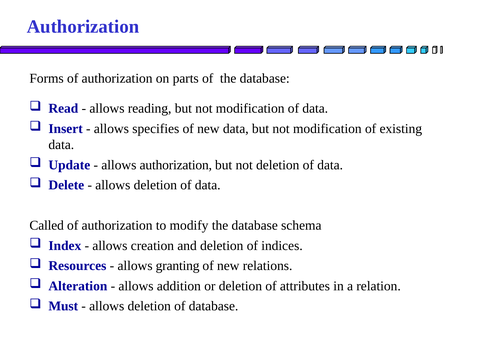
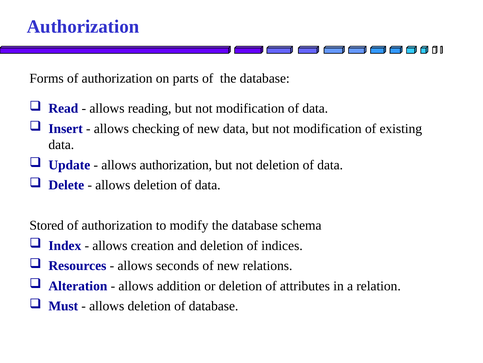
specifies: specifies -> checking
Called: Called -> Stored
granting: granting -> seconds
